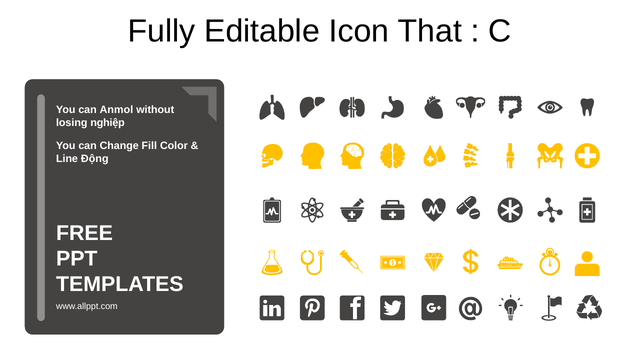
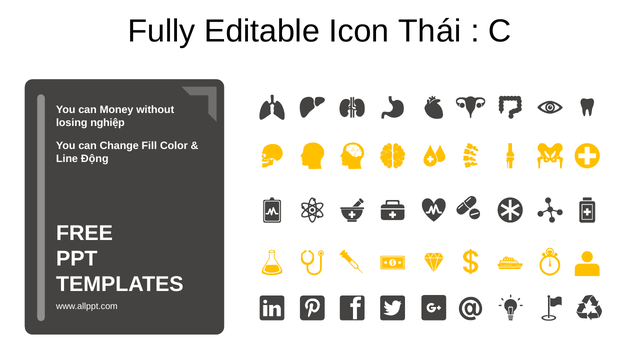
That: That -> Thái
Anmol: Anmol -> Money
